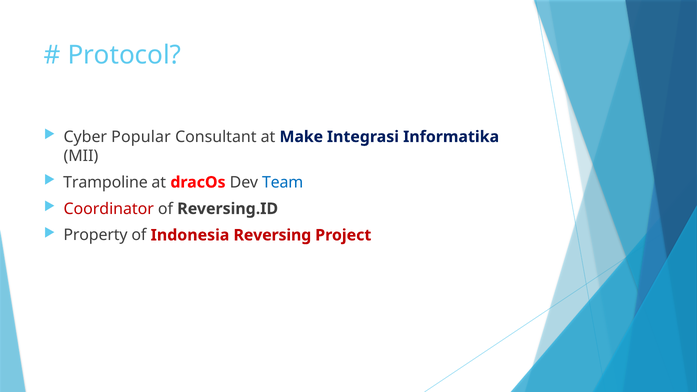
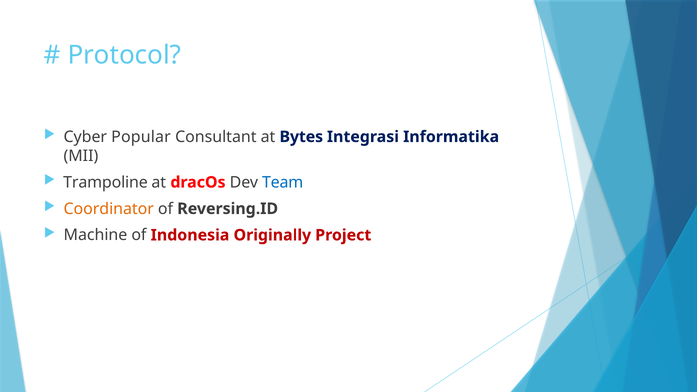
Make: Make -> Bytes
Coordinator colour: red -> orange
Property: Property -> Machine
Reversing: Reversing -> Originally
